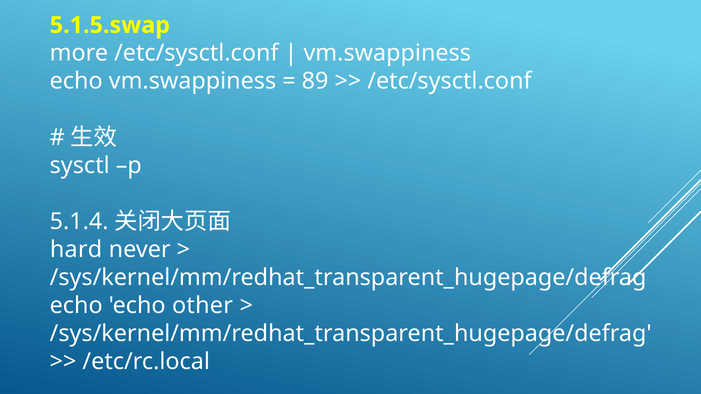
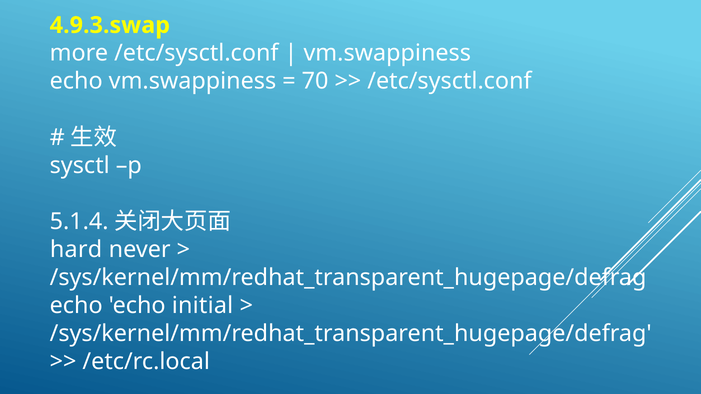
5.1.5.swap: 5.1.5.swap -> 4.9.3.swap
89: 89 -> 70
other: other -> initial
